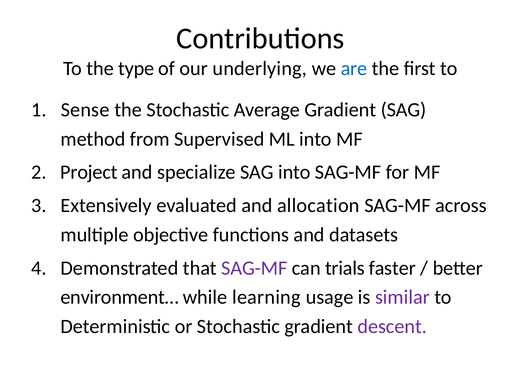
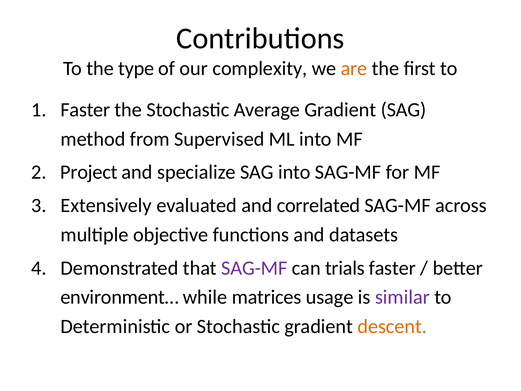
underlying: underlying -> complexity
are colour: blue -> orange
Sense at (85, 110): Sense -> Faster
allocation: allocation -> correlated
learning: learning -> matrices
descent colour: purple -> orange
